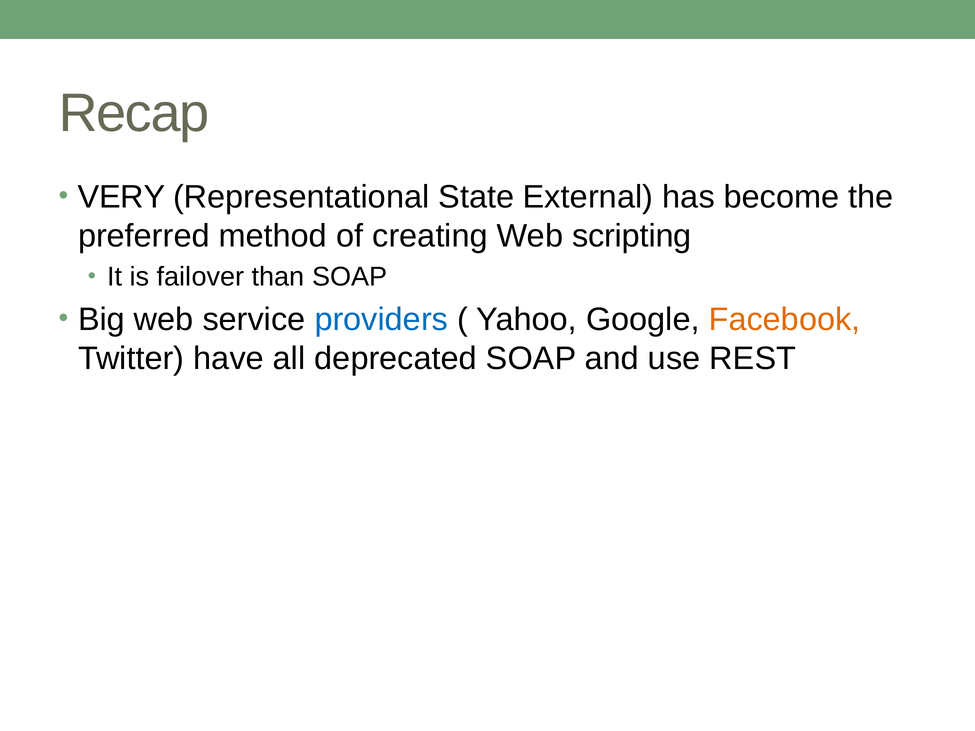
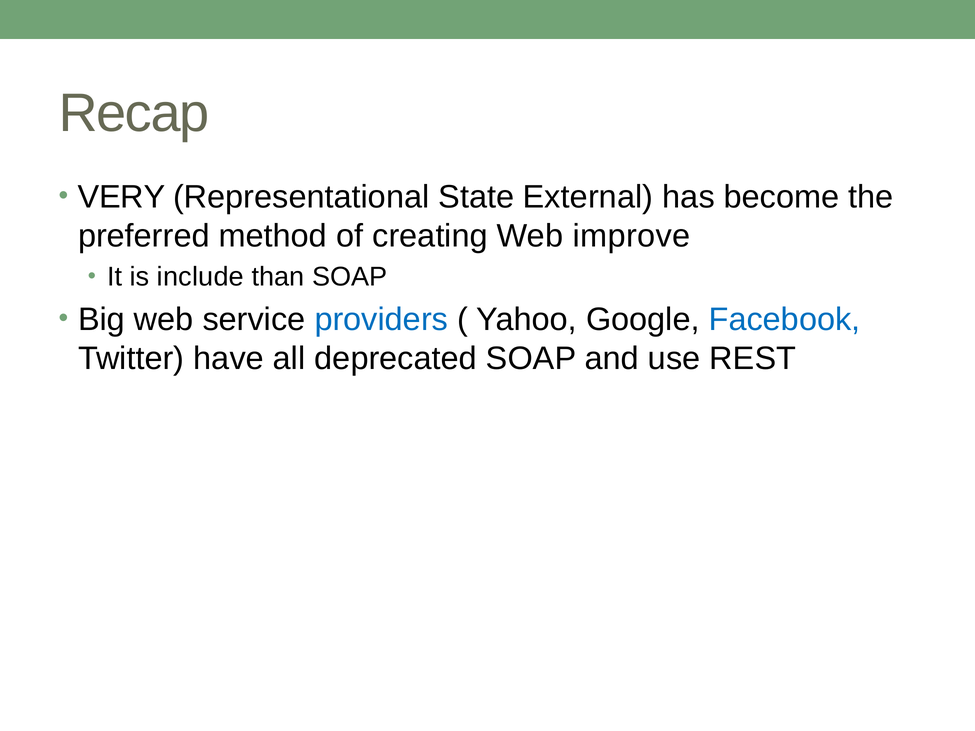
scripting: scripting -> improve
failover: failover -> include
Facebook colour: orange -> blue
